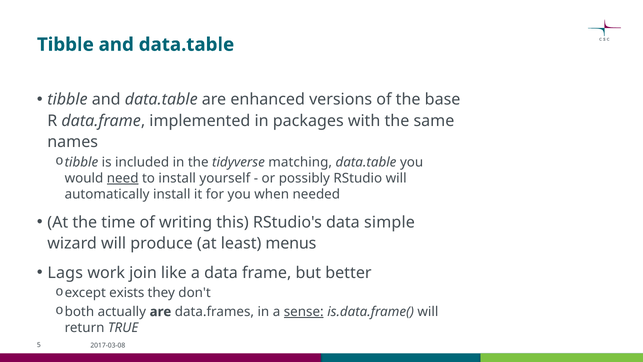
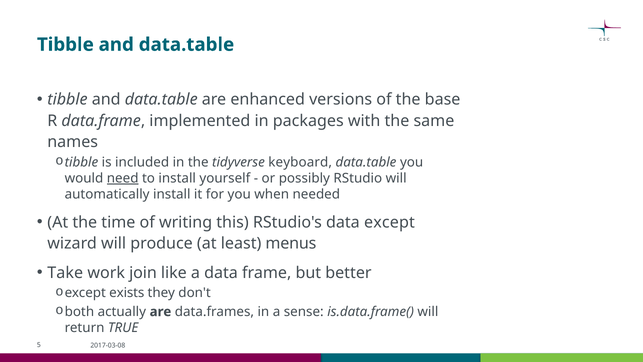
matching: matching -> keyboard
data simple: simple -> except
Lags: Lags -> Take
sense underline: present -> none
